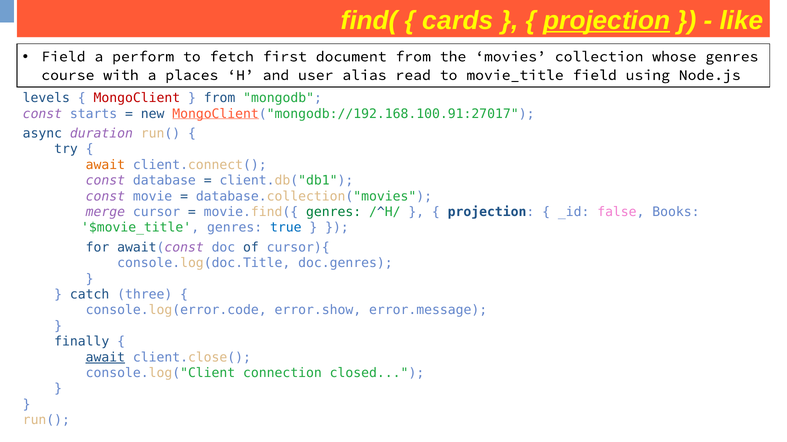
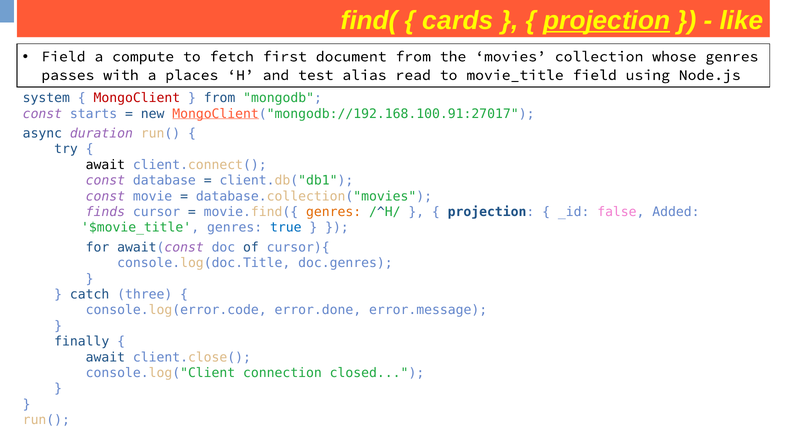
perform: perform -> compute
course: course -> passes
user: user -> test
levels: levels -> system
await at (105, 165) colour: orange -> black
merge: merge -> finds
genres at (334, 212) colour: green -> orange
Books: Books -> Added
error.show: error.show -> error.done
await at (105, 358) underline: present -> none
